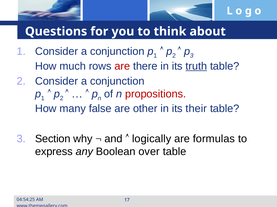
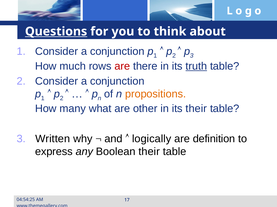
Questions underline: none -> present
propositions colour: red -> orange
false: false -> what
Section: Section -> Written
formulas: formulas -> definition
Boolean over: over -> their
